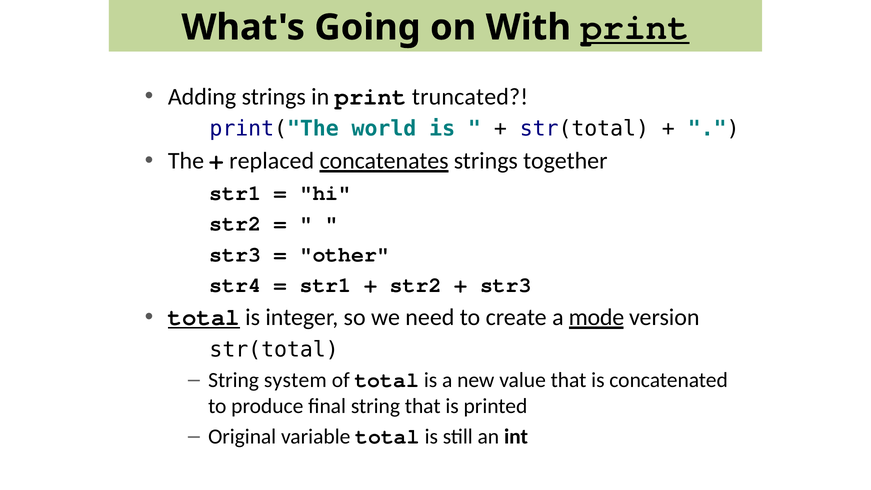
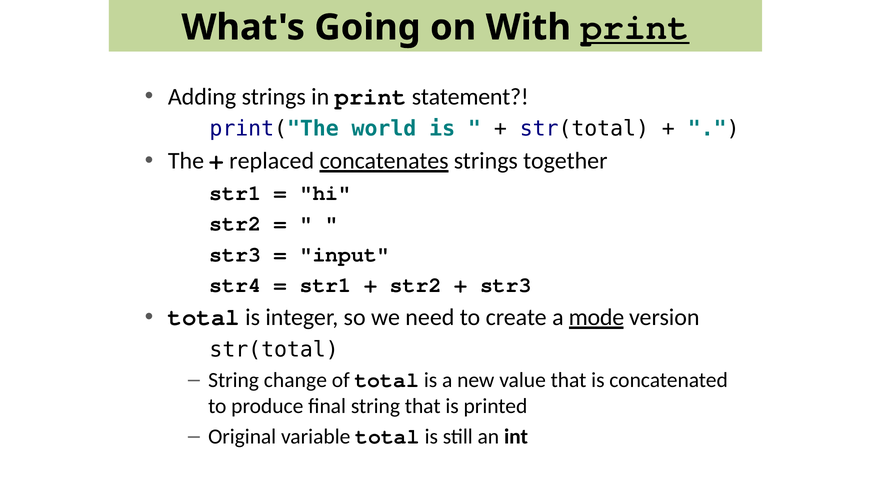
truncated: truncated -> statement
other: other -> input
total at (204, 317) underline: present -> none
system: system -> change
